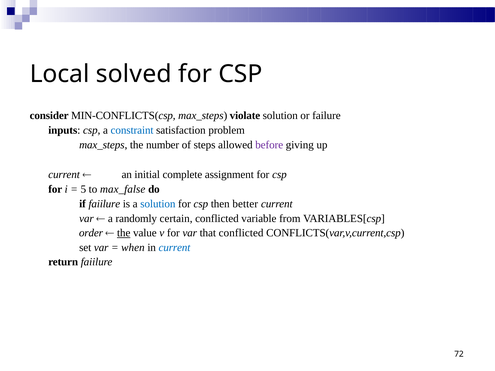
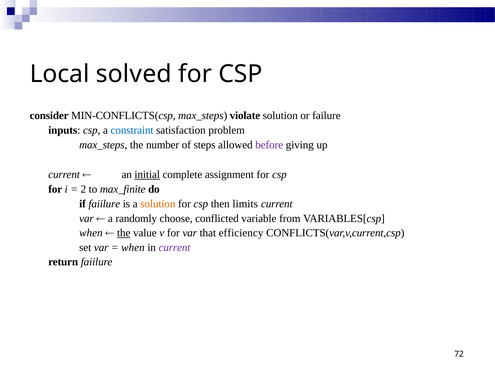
initial underline: none -> present
5: 5 -> 2
max_false: max_false -> max_finite
solution at (158, 204) colour: blue -> orange
better: better -> limits
certain: certain -> choose
order at (91, 233): order -> when
that conflicted: conflicted -> efficiency
current at (174, 248) colour: blue -> purple
